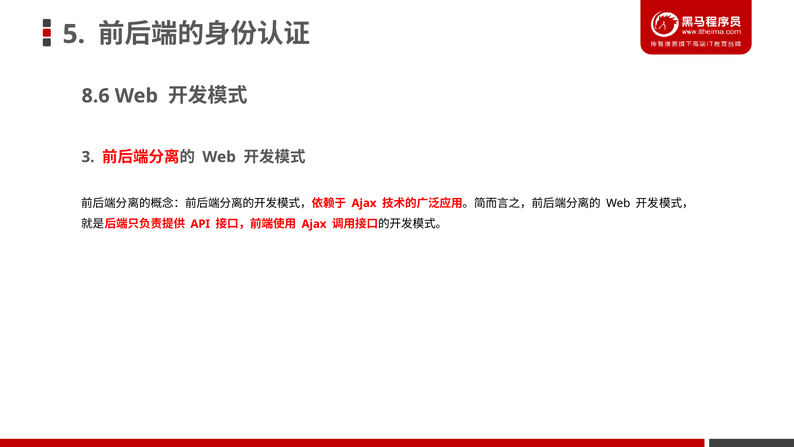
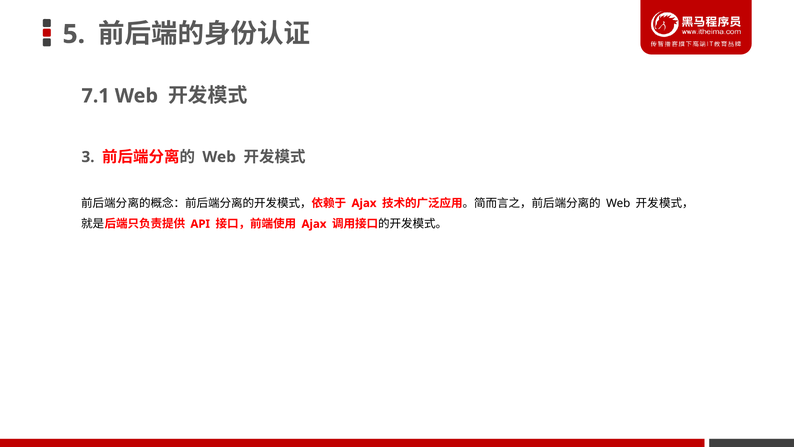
8.6: 8.6 -> 7.1
